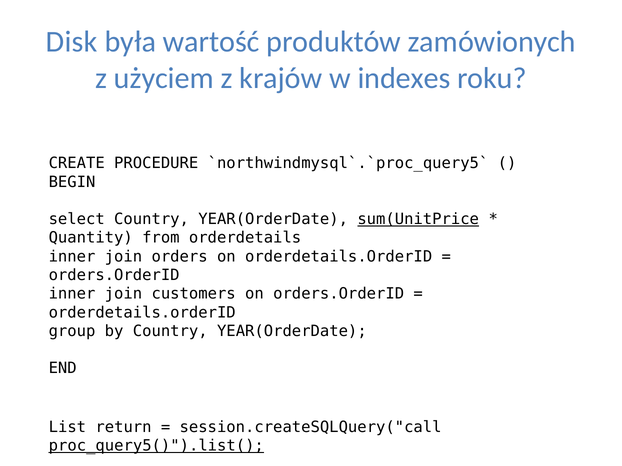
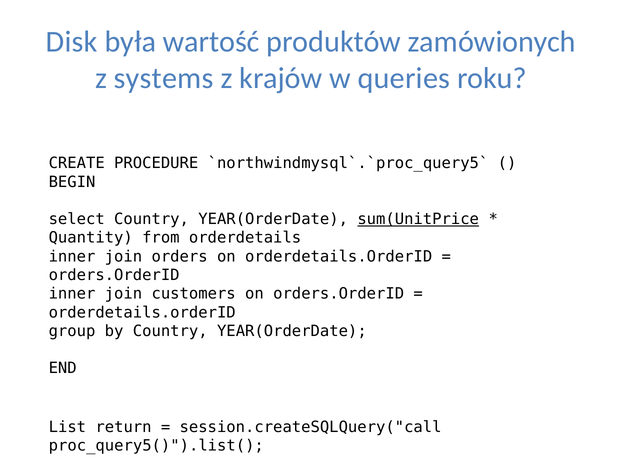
użyciem: użyciem -> systems
indexes: indexes -> queries
proc_query5()").list( underline: present -> none
